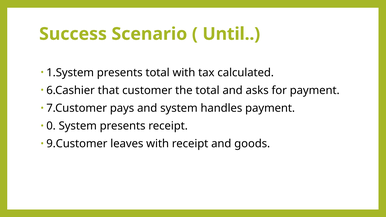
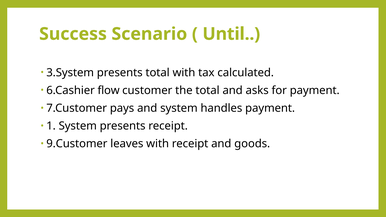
1.System: 1.System -> 3.System
that: that -> flow
0: 0 -> 1
